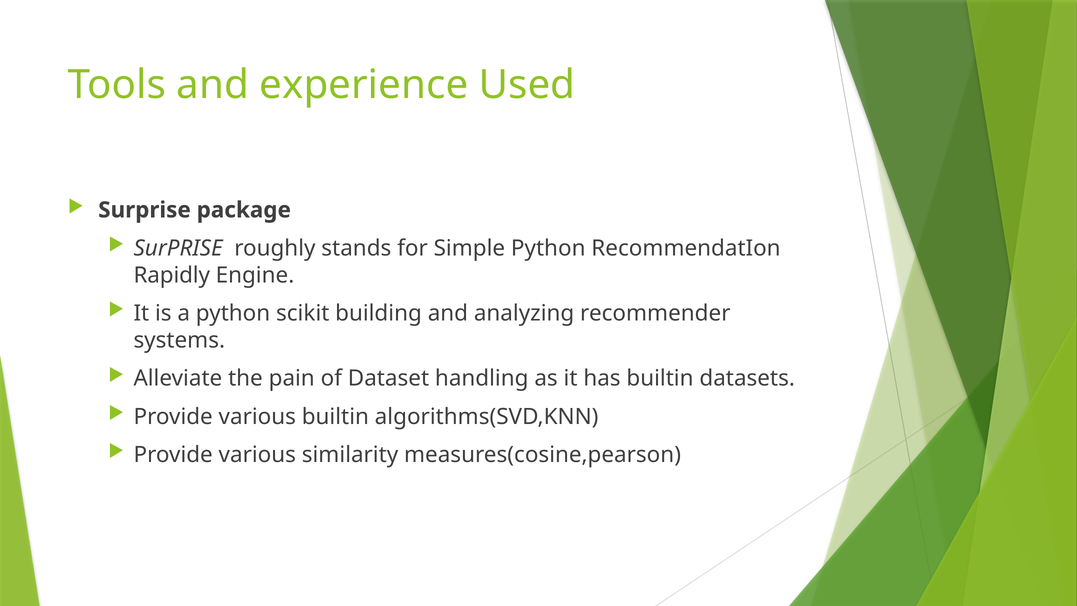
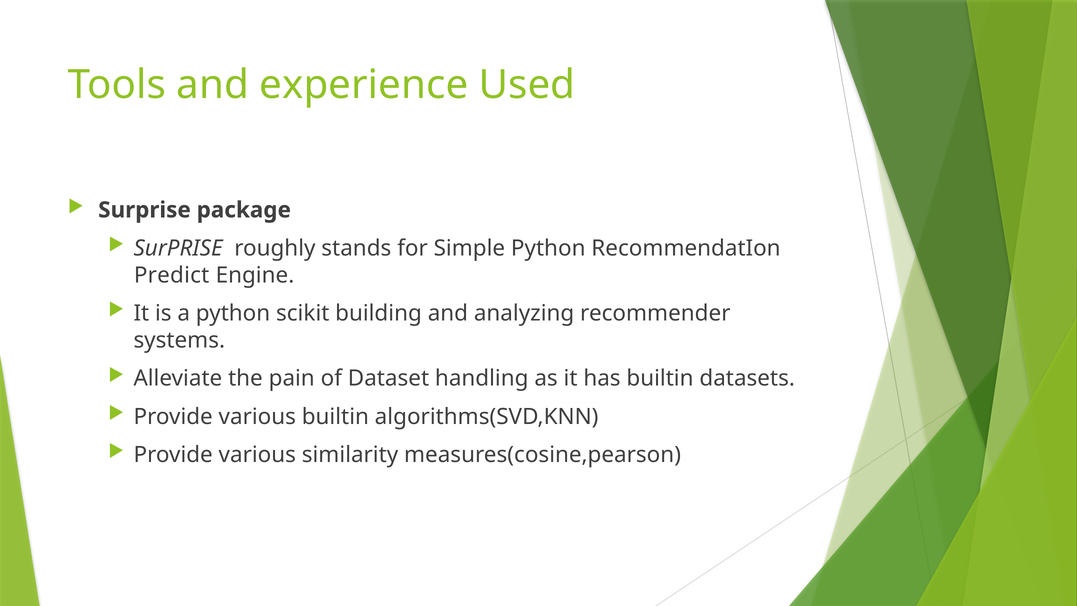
Rapidly: Rapidly -> Predict
